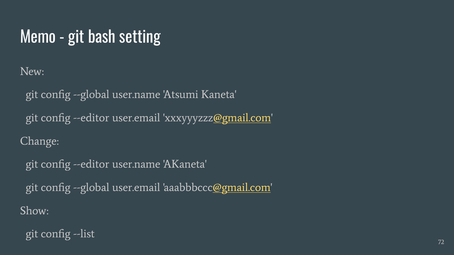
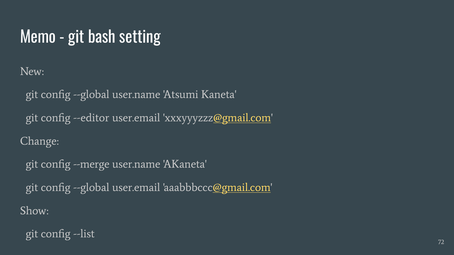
--editor at (91, 164): --editor -> --merge
